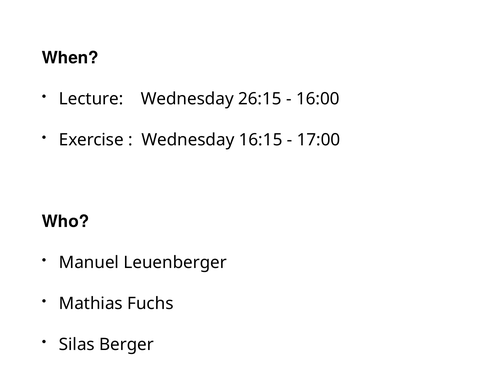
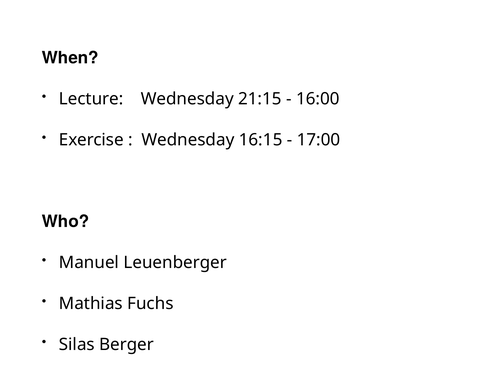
26:15: 26:15 -> 21:15
